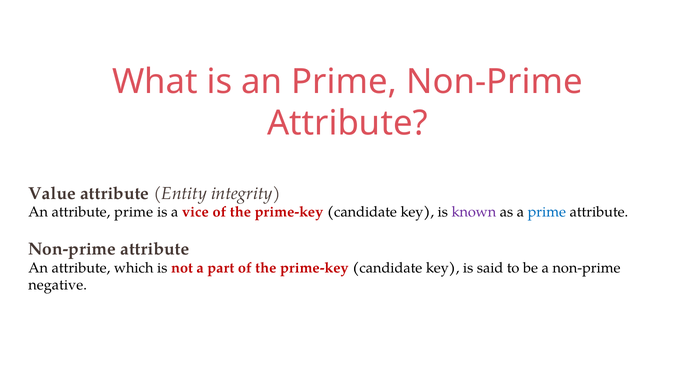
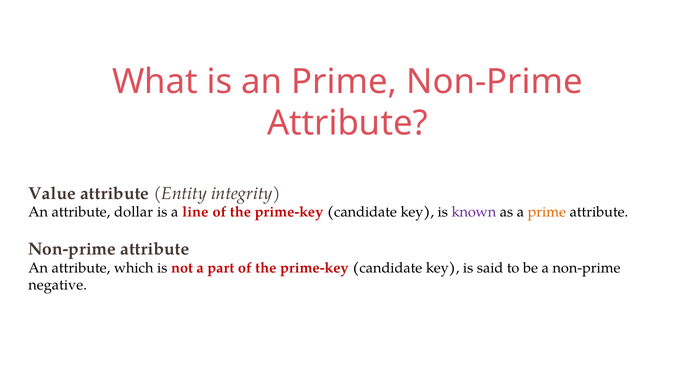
attribute prime: prime -> dollar
vice: vice -> line
prime at (547, 212) colour: blue -> orange
